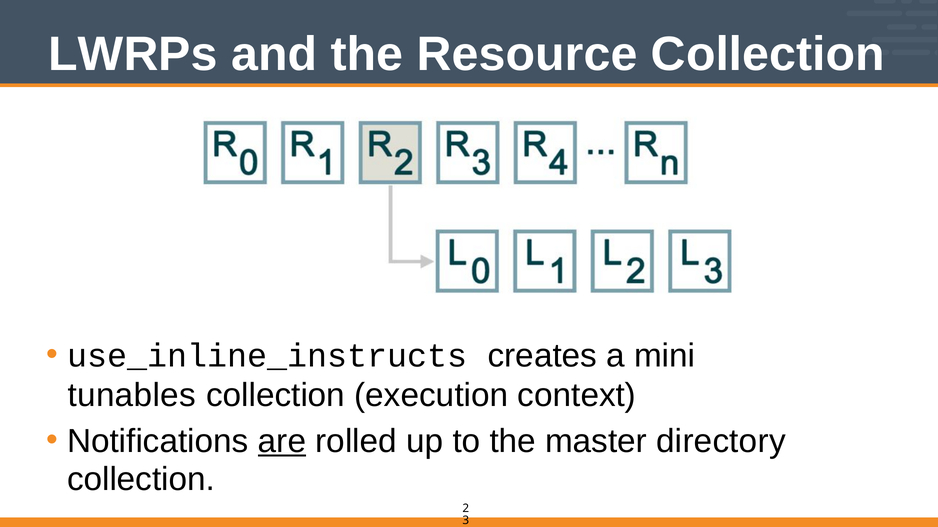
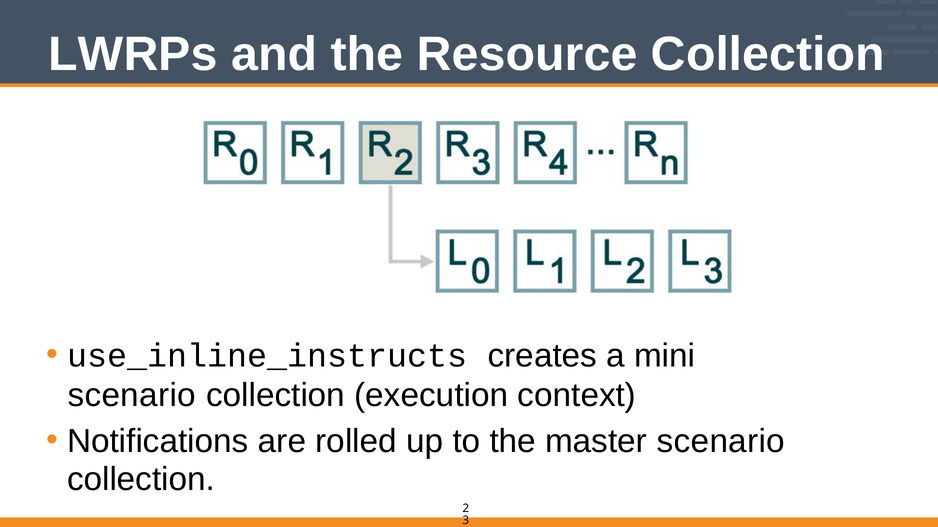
tunables at (132, 395): tunables -> scenario
are underline: present -> none
master directory: directory -> scenario
